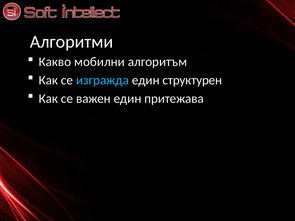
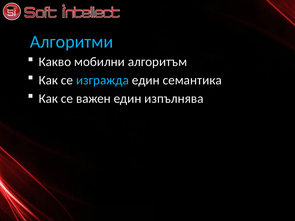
Алгоритми colour: white -> light blue
структурен: структурен -> семантика
притежава: притежава -> изпълнява
